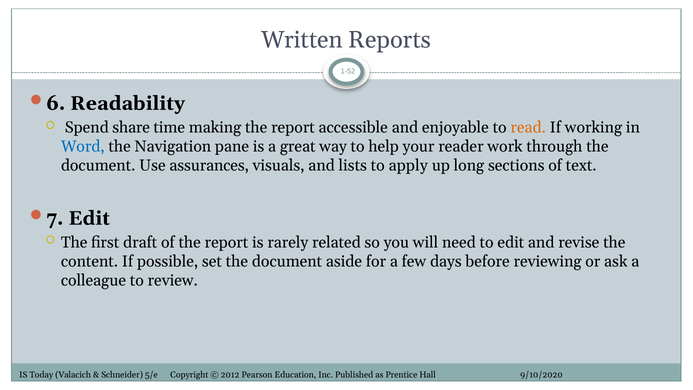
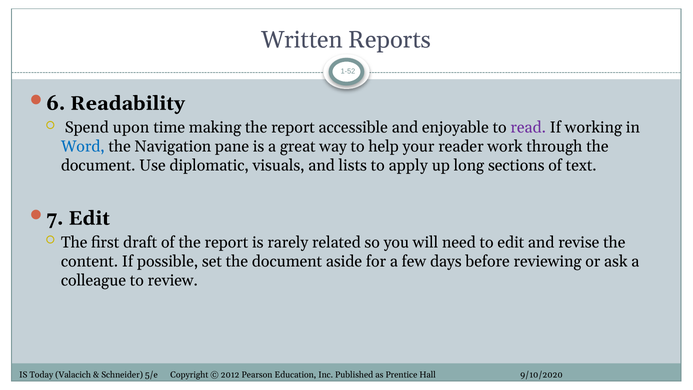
share: share -> upon
read colour: orange -> purple
assurances: assurances -> diplomatic
